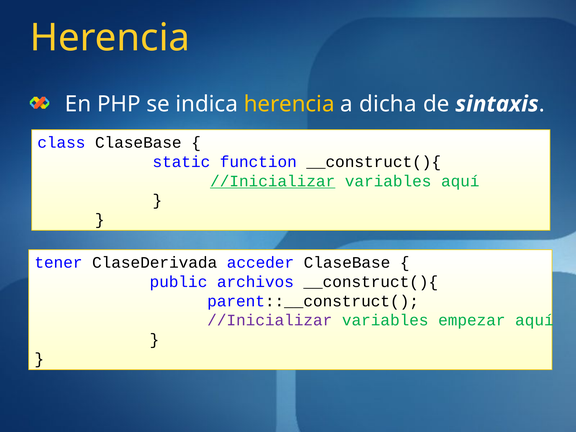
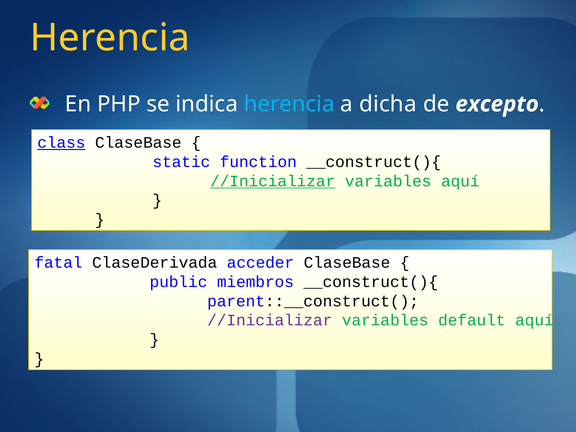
herencia at (289, 104) colour: yellow -> light blue
sintaxis: sintaxis -> excepto
class underline: none -> present
tener: tener -> fatal
archivos: archivos -> miembros
empezar: empezar -> default
